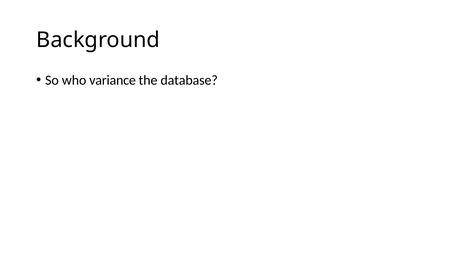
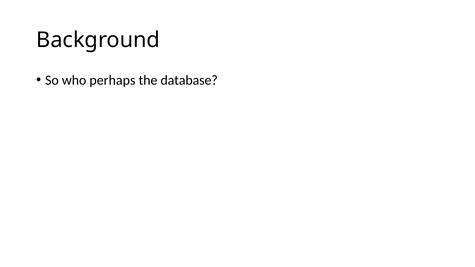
variance: variance -> perhaps
